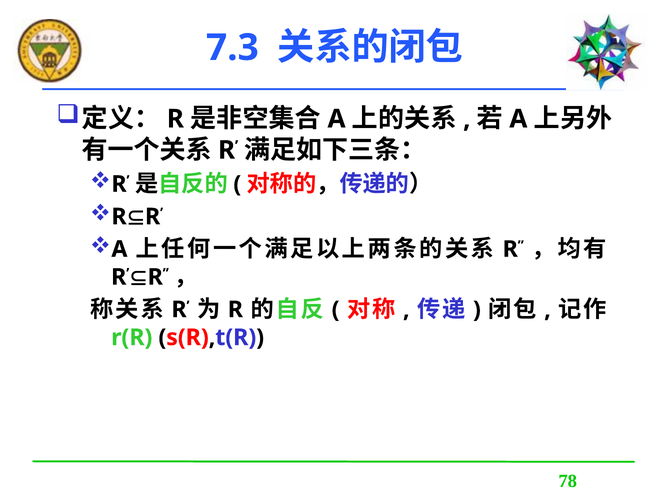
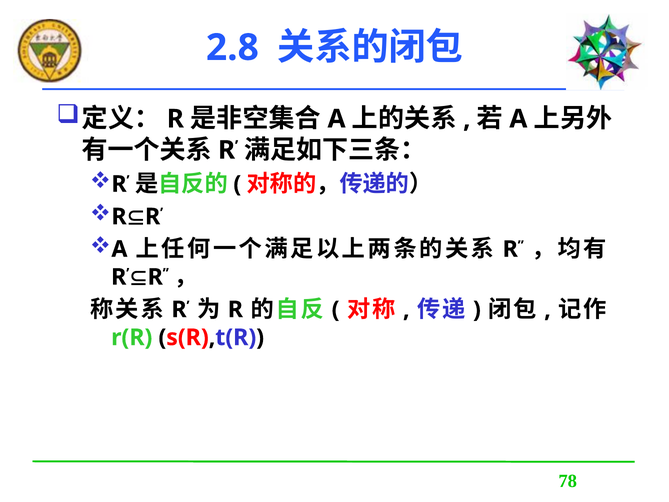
7.3: 7.3 -> 2.8
